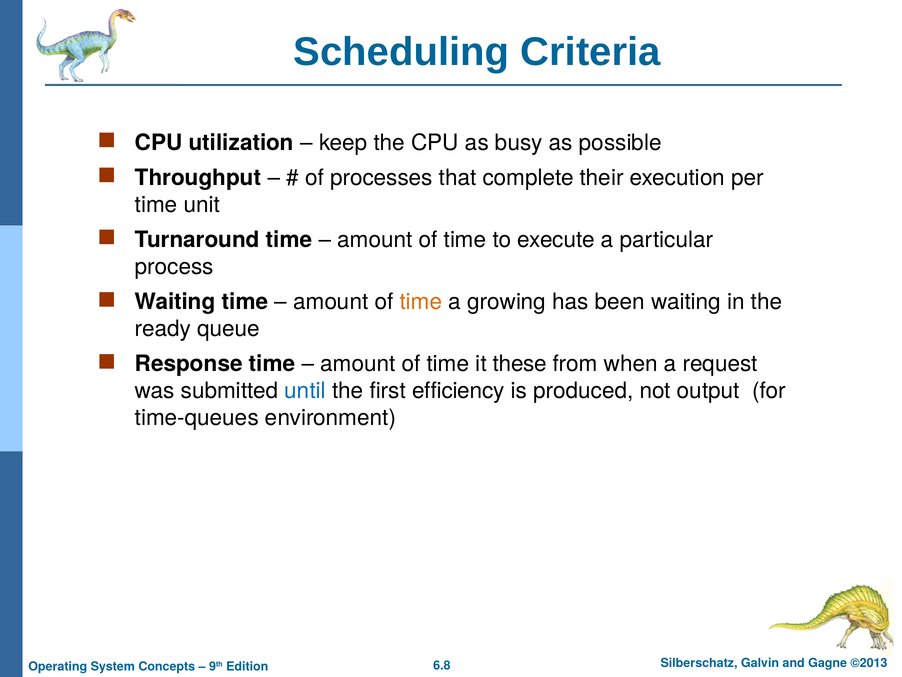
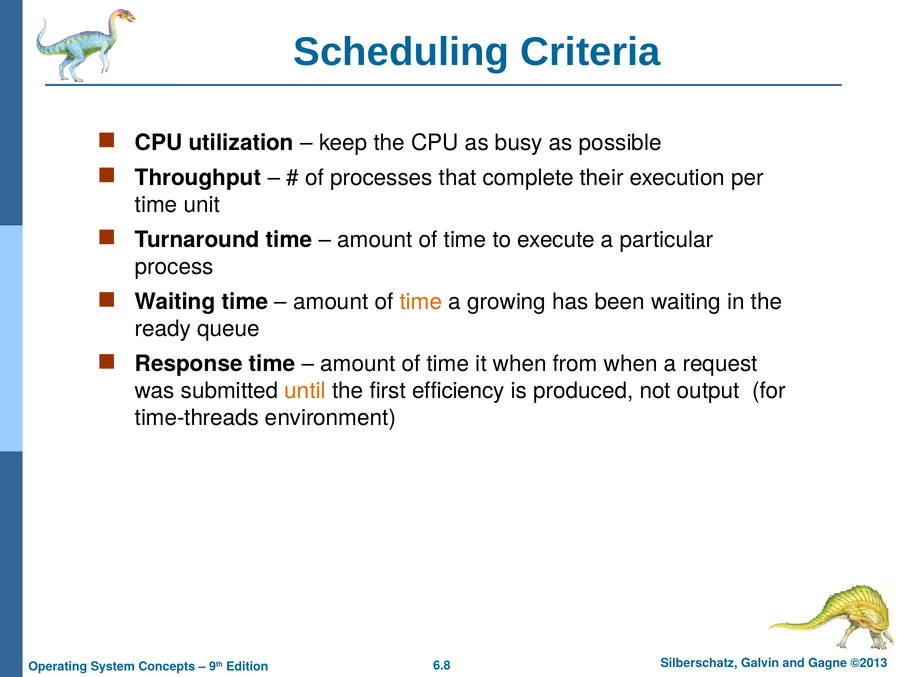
it these: these -> when
until colour: blue -> orange
time-queues: time-queues -> time-threads
